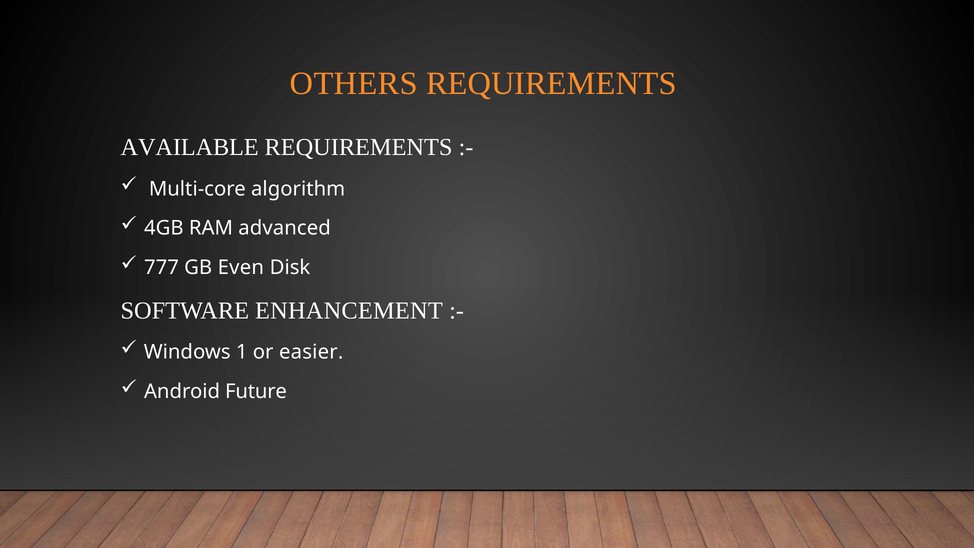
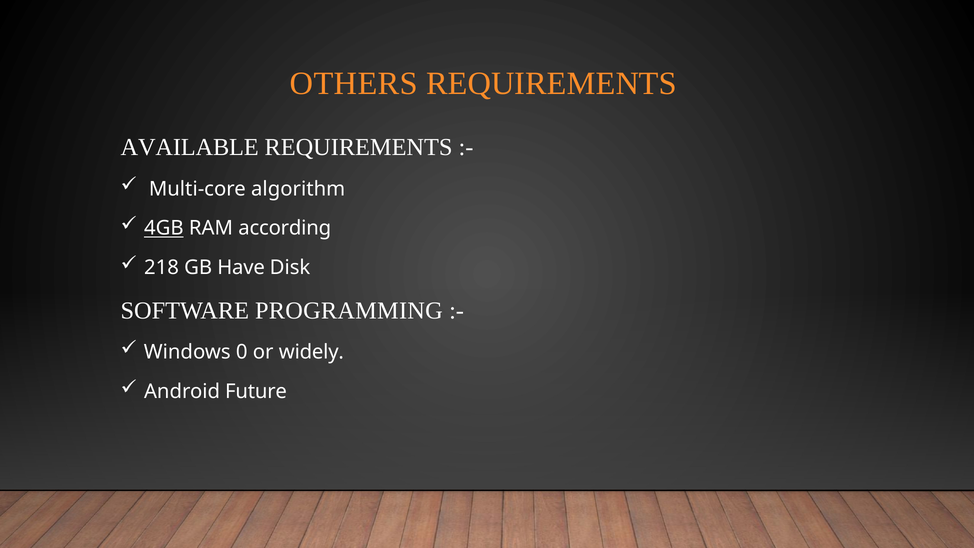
4GB underline: none -> present
advanced: advanced -> according
777: 777 -> 218
Even: Even -> Have
ENHANCEMENT: ENHANCEMENT -> PROGRAMMING
1: 1 -> 0
easier: easier -> widely
